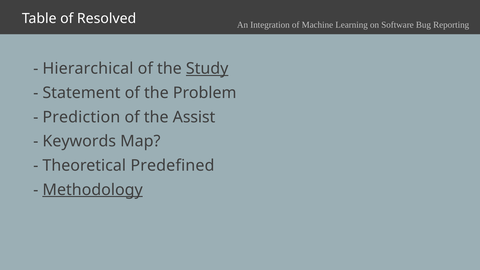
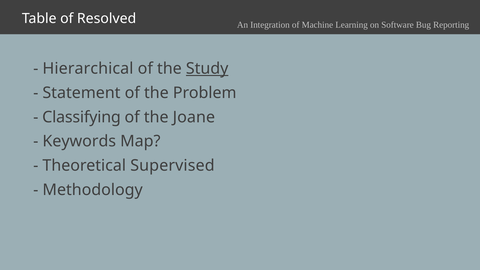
Prediction: Prediction -> Classifying
Assist: Assist -> Joane
Predefined: Predefined -> Supervised
Methodology underline: present -> none
